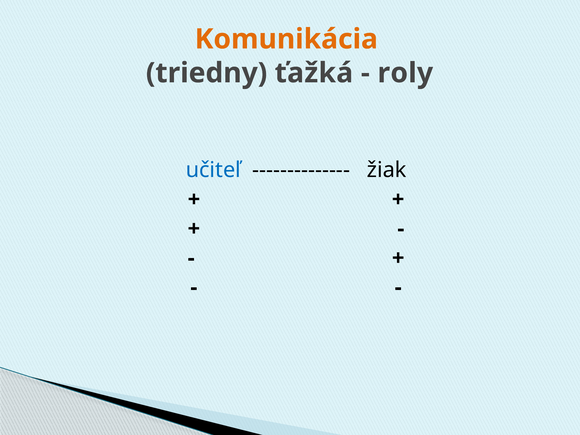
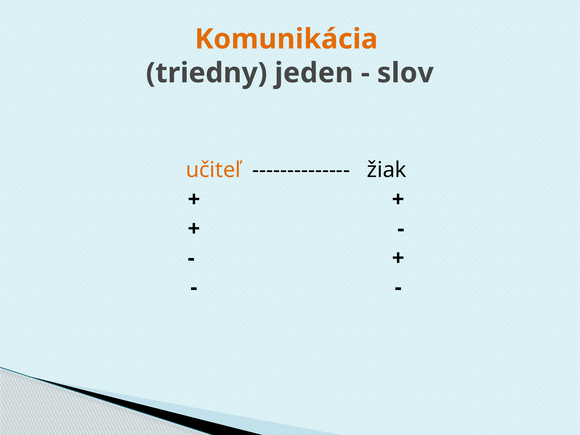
ťažká: ťažká -> jeden
roly: roly -> slov
učiteľ colour: blue -> orange
